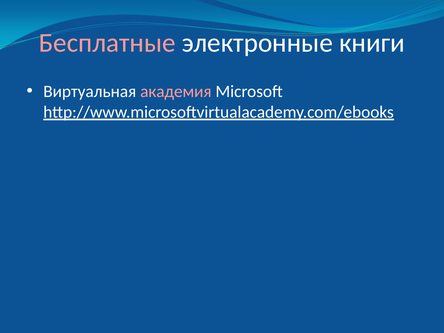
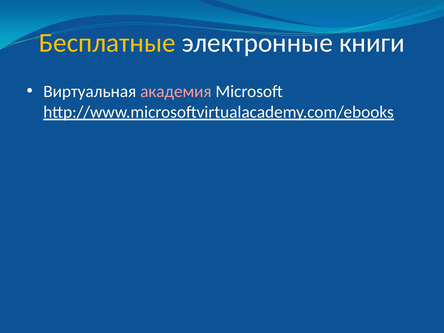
Бесплатные colour: pink -> yellow
